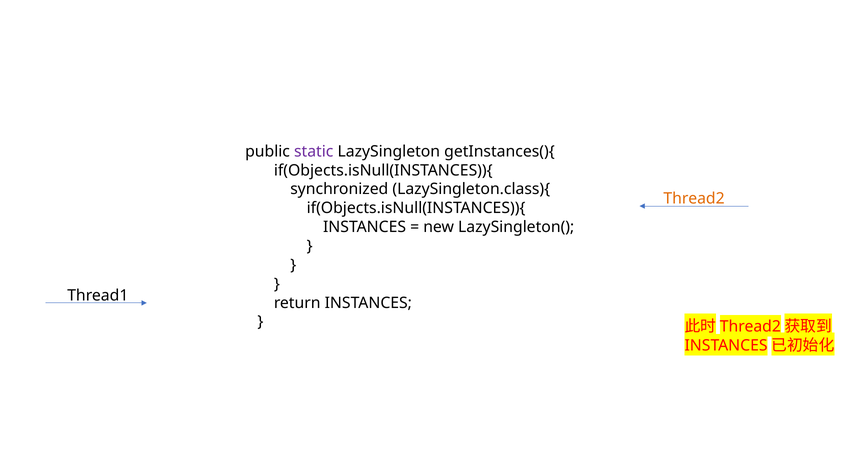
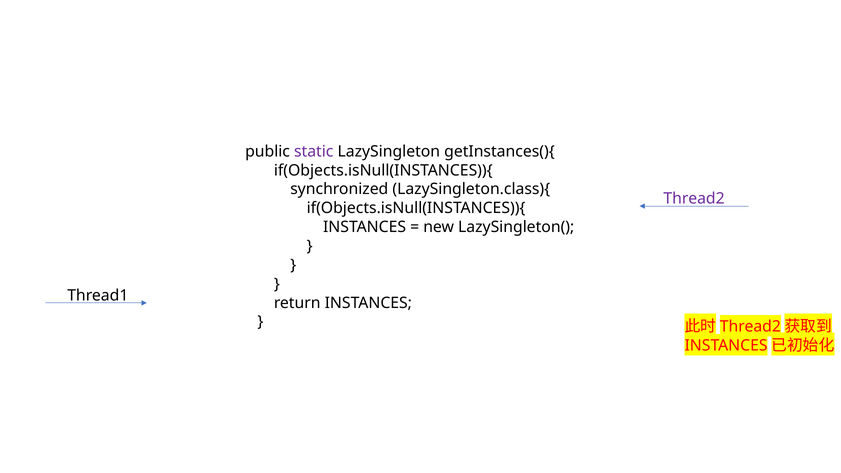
Thread2 colour: orange -> purple
